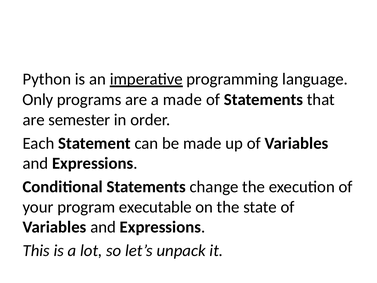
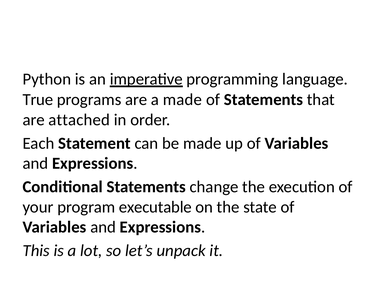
Only: Only -> True
semester: semester -> attached
